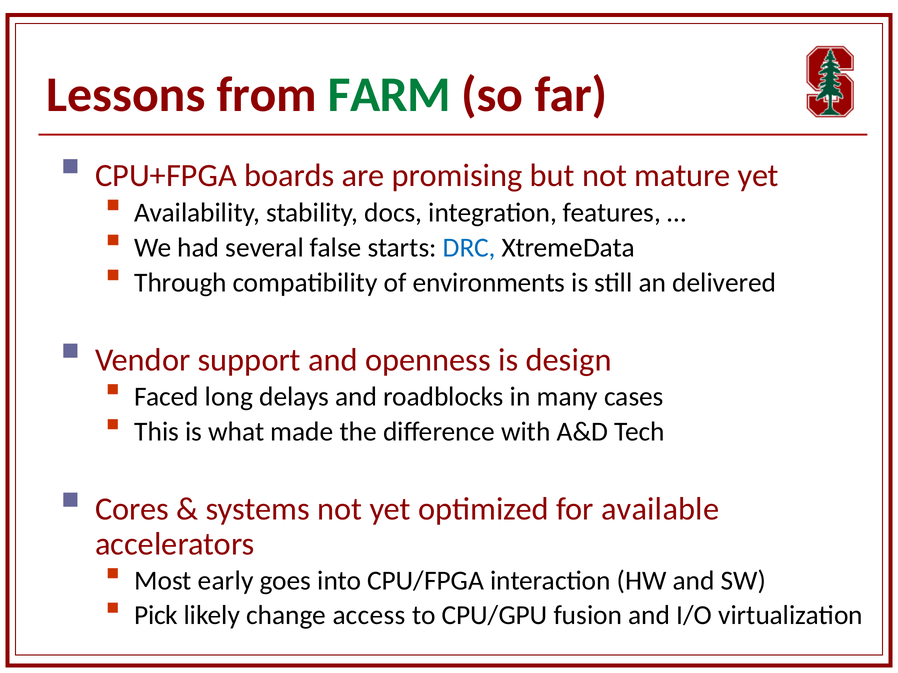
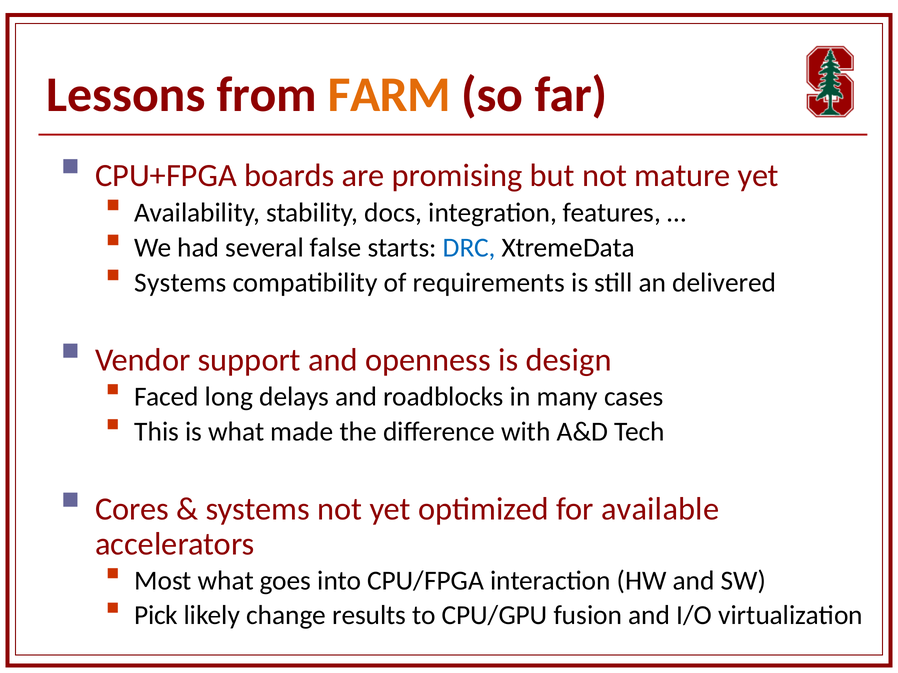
FARM colour: green -> orange
Through at (181, 283): Through -> Systems
environments: environments -> requirements
Most early: early -> what
access: access -> results
